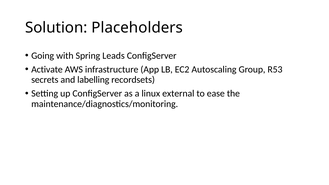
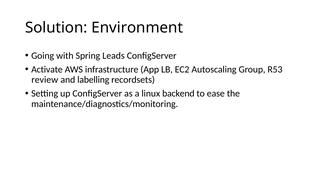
Placeholders: Placeholders -> Environment
secrets: secrets -> review
external: external -> backend
